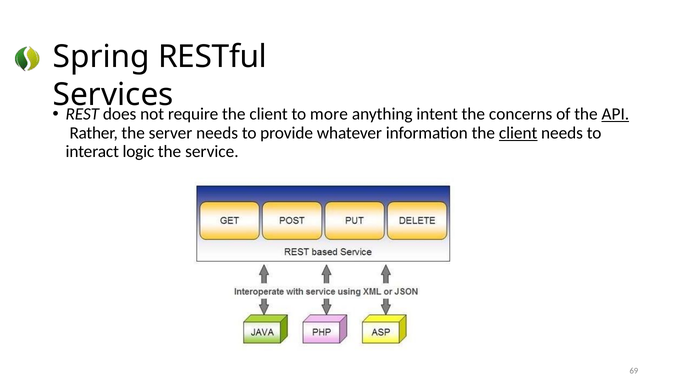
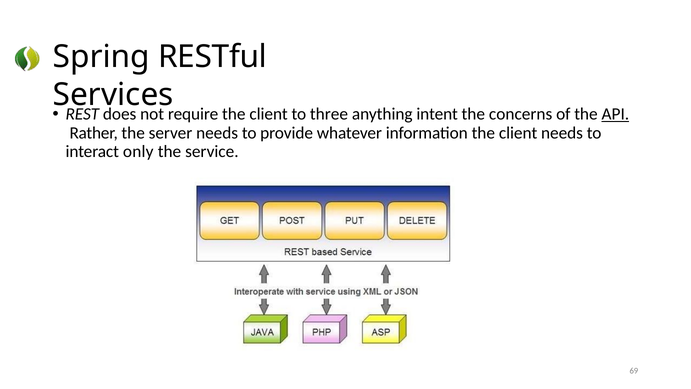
more: more -> three
client at (518, 133) underline: present -> none
logic: logic -> only
